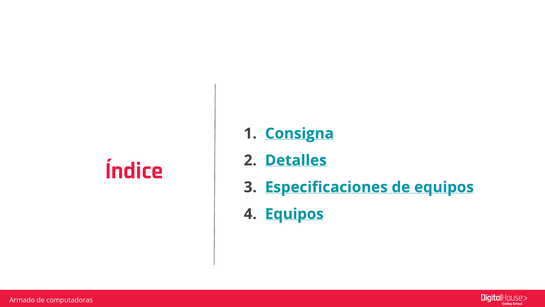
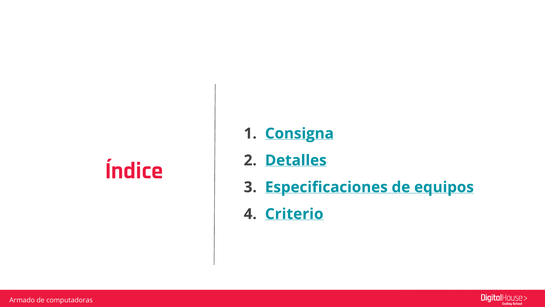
Equipos at (294, 214): Equipos -> Criterio
